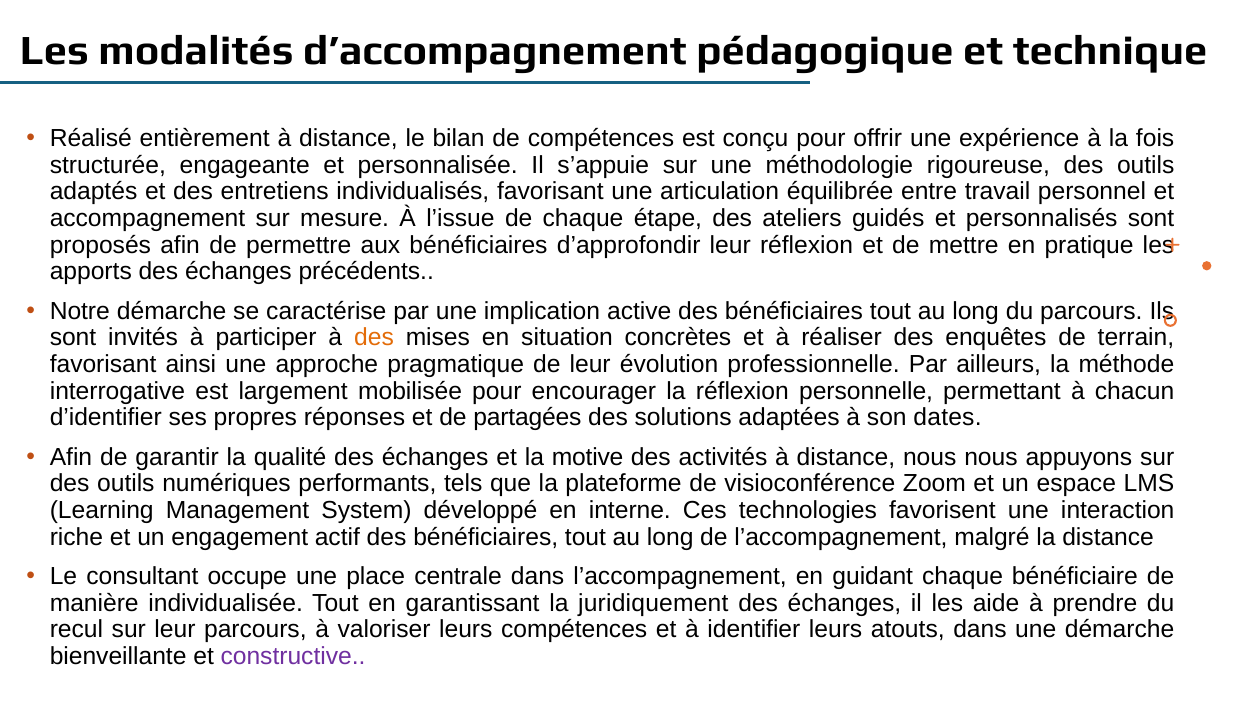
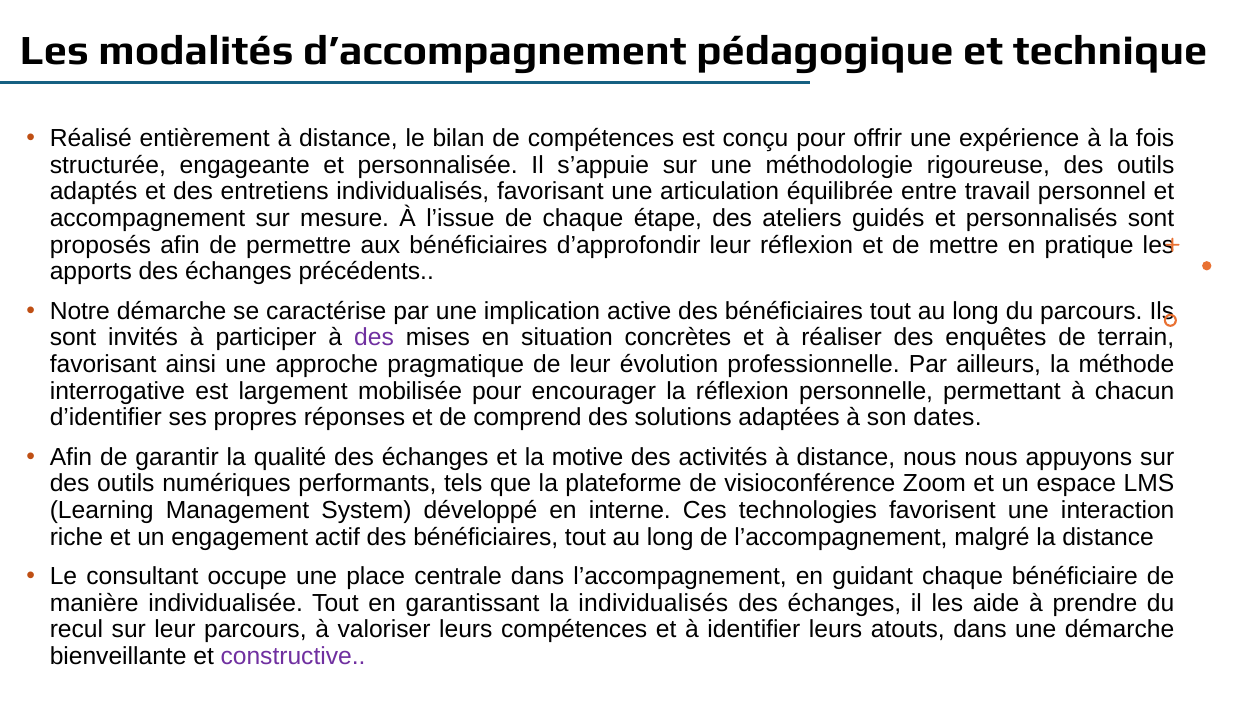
des at (374, 338) colour: orange -> purple
partagées: partagées -> comprend
la juridiquement: juridiquement -> individualisés
